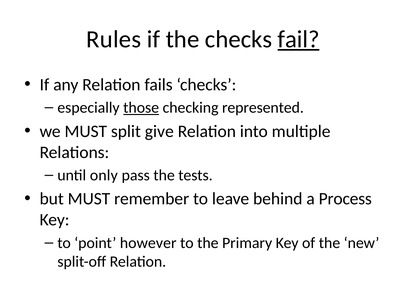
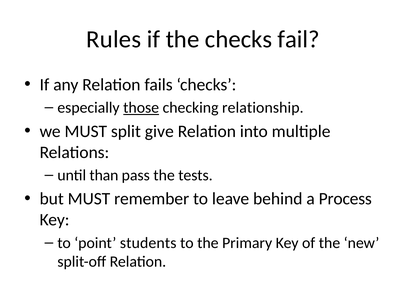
fail underline: present -> none
represented: represented -> relationship
only: only -> than
however: however -> students
